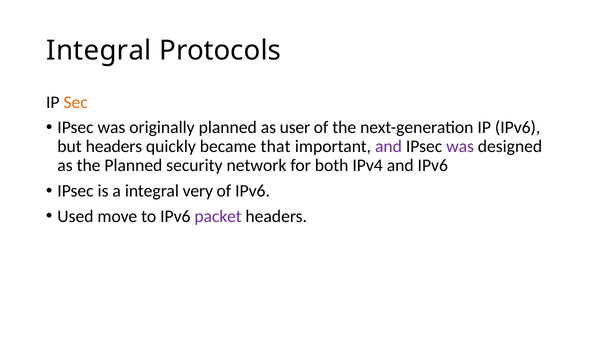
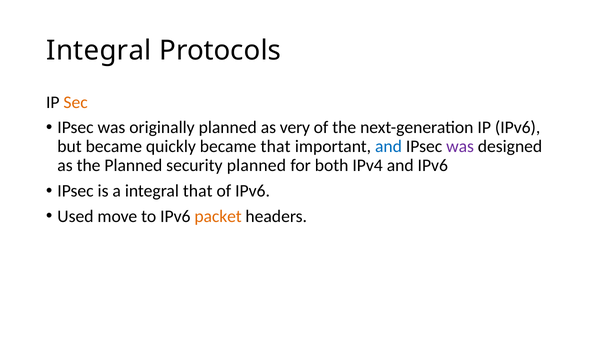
user: user -> very
but headers: headers -> became
and at (389, 146) colour: purple -> blue
security network: network -> planned
integral very: very -> that
packet colour: purple -> orange
